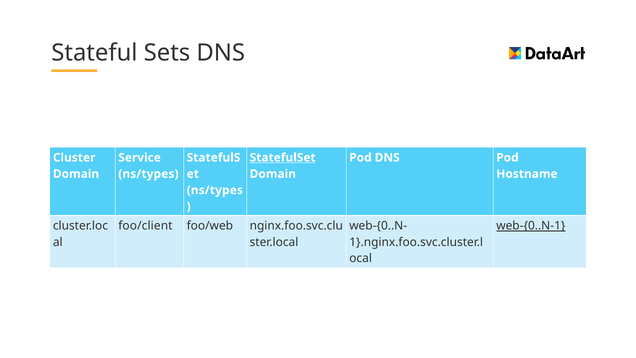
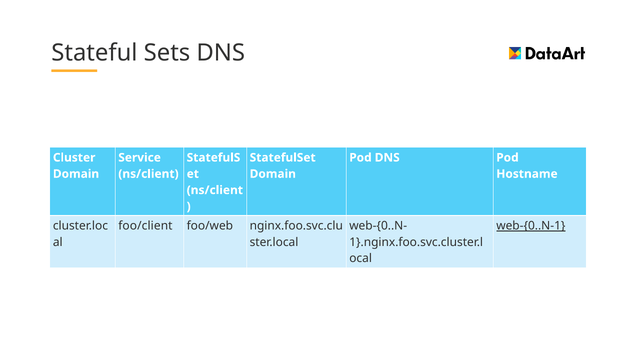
StatefulSet underline: present -> none
ns/types at (148, 174): ns/types -> ns/client
ns/types at (215, 190): ns/types -> ns/client
